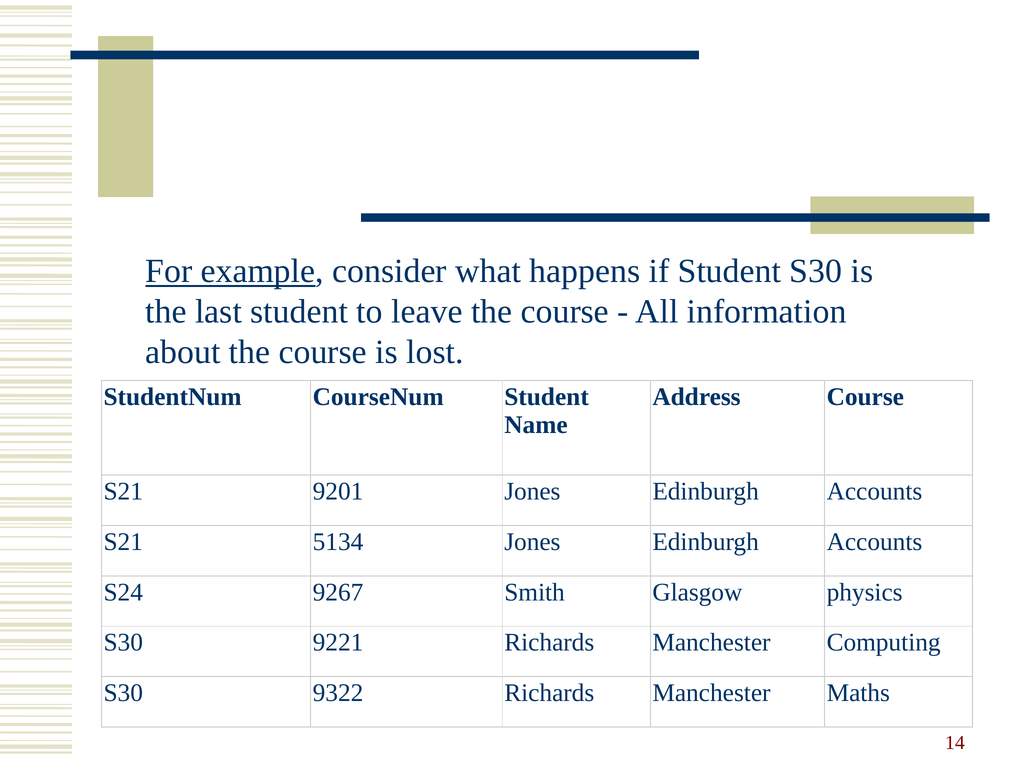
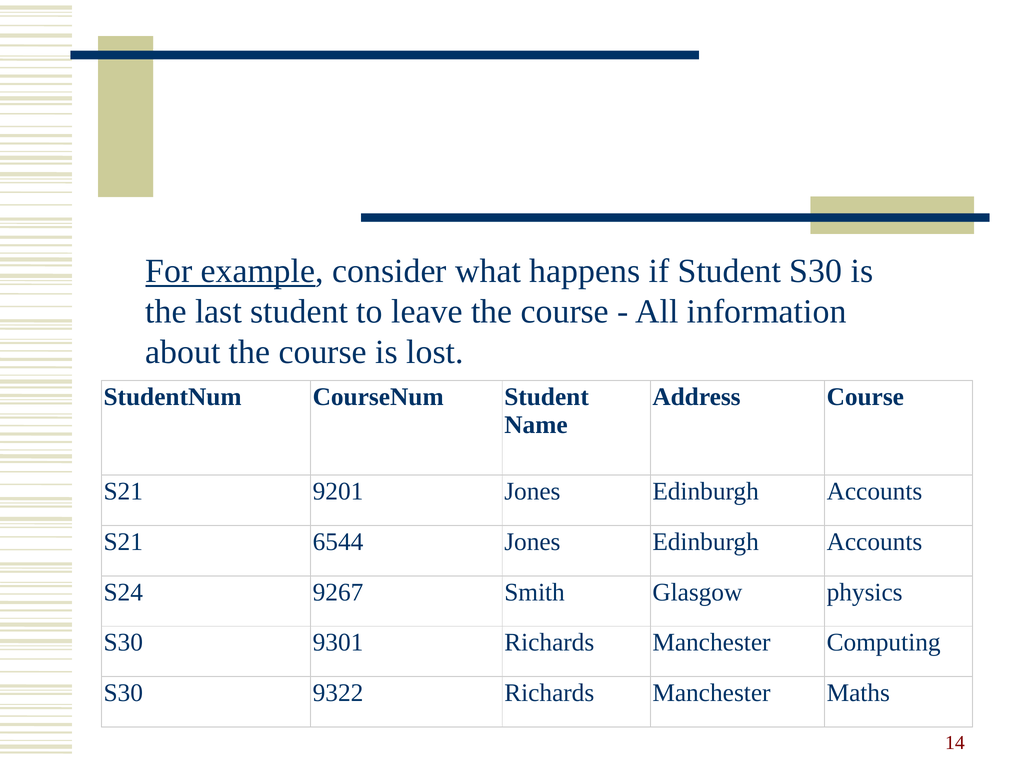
5134: 5134 -> 6544
9221: 9221 -> 9301
